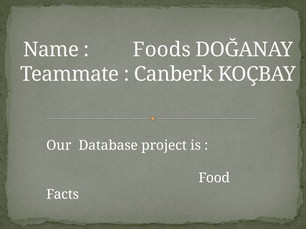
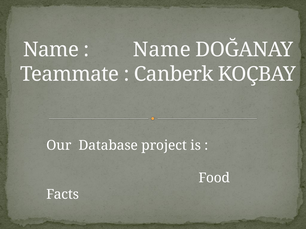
Foods at (162, 50): Foods -> Name
